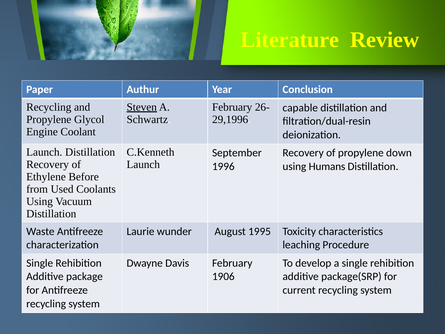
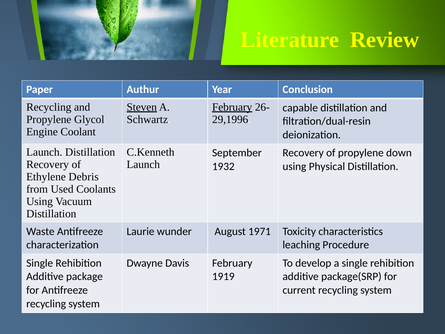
February at (232, 107) underline: none -> present
1996: 1996 -> 1932
Humans: Humans -> Physical
Before: Before -> Debris
1995: 1995 -> 1971
1906: 1906 -> 1919
